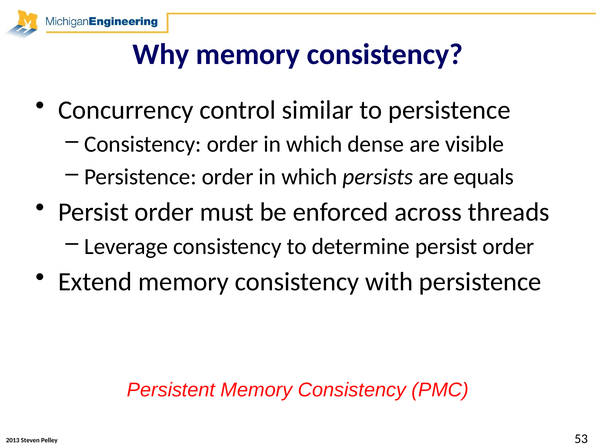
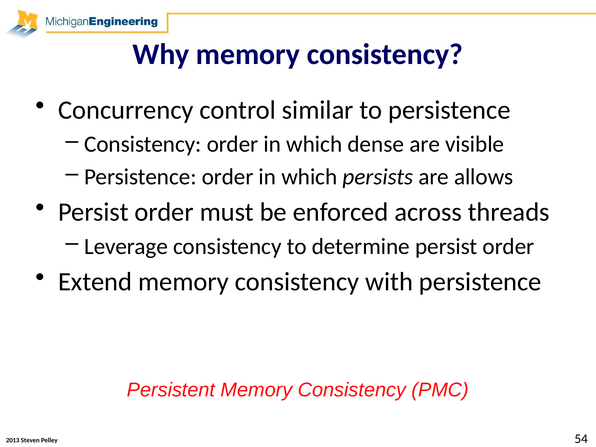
equals: equals -> allows
53: 53 -> 54
